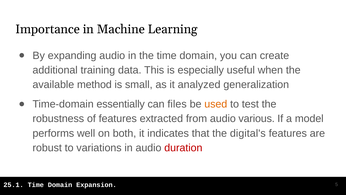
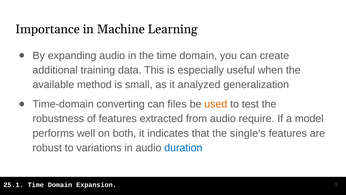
essentially: essentially -> converting
various: various -> require
digital's: digital's -> single's
duration colour: red -> blue
